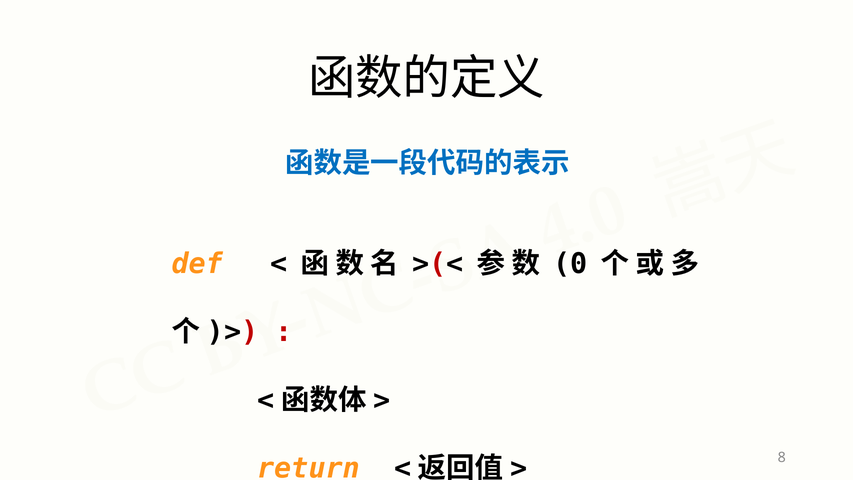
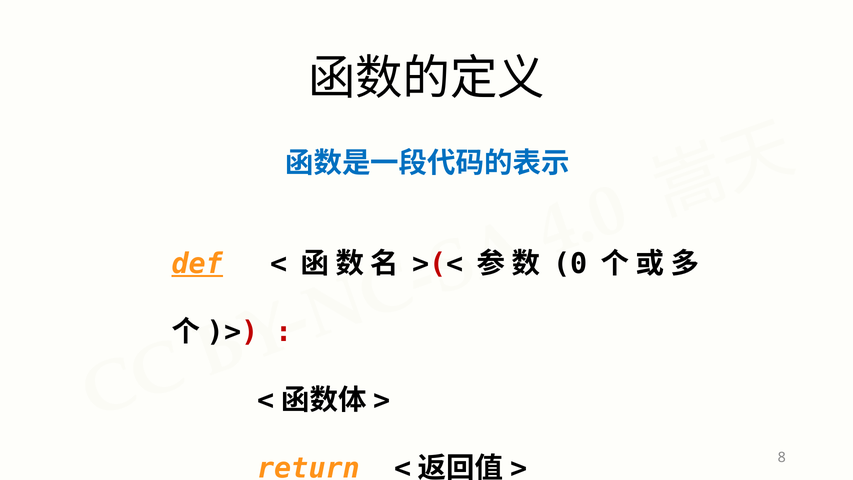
def underline: none -> present
